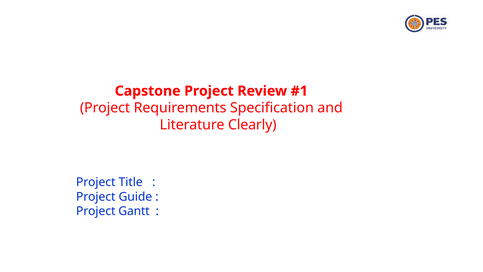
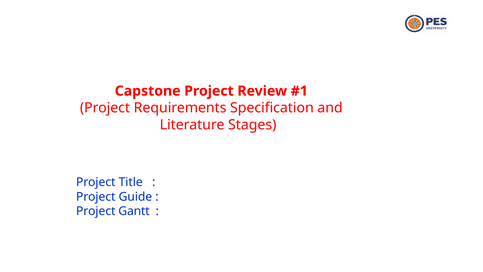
Clearly: Clearly -> Stages
